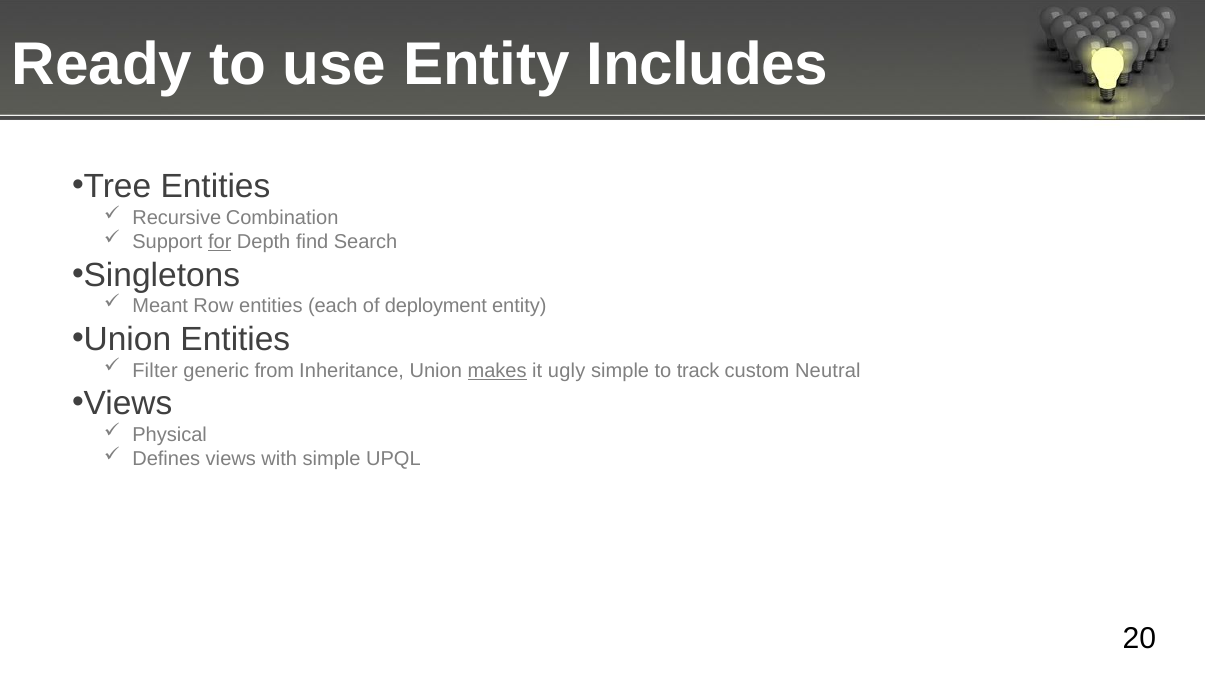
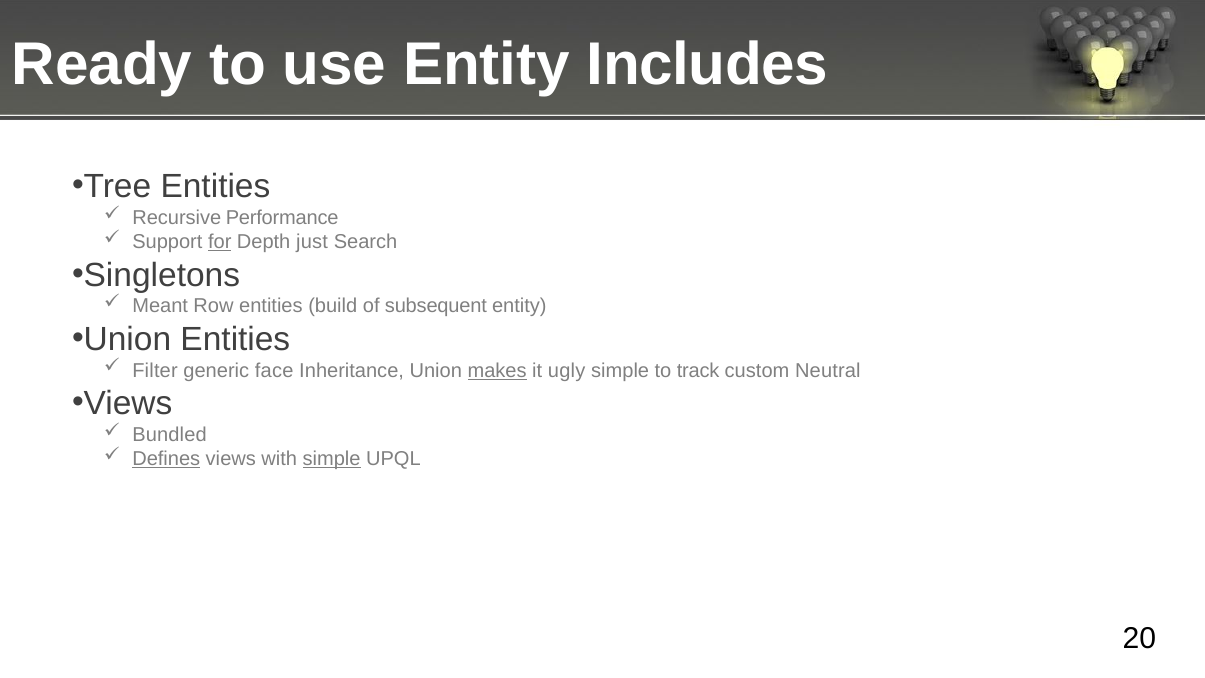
Combination: Combination -> Performance
find: find -> just
each: each -> build
deployment: deployment -> subsequent
from: from -> face
Physical: Physical -> Bundled
Defines underline: none -> present
simple at (332, 459) underline: none -> present
